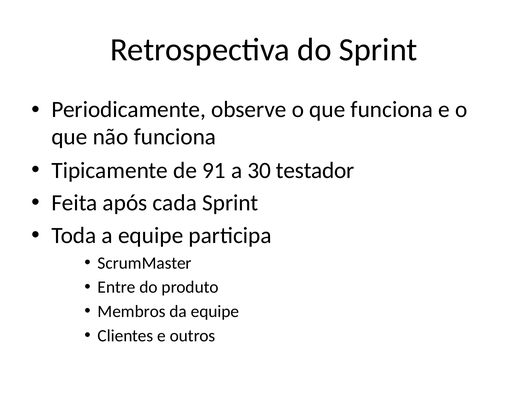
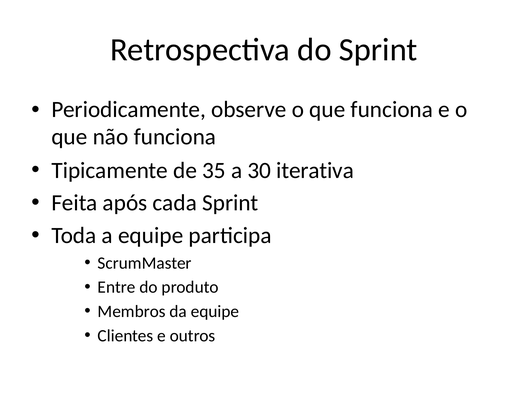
91: 91 -> 35
testador: testador -> iterativa
